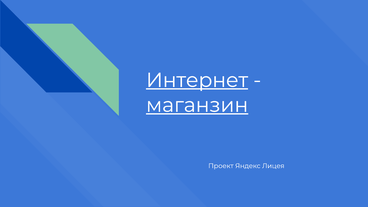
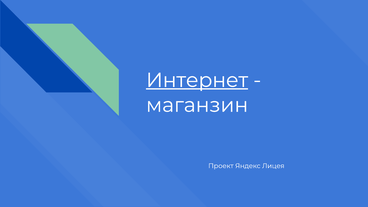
маганзин underline: present -> none
